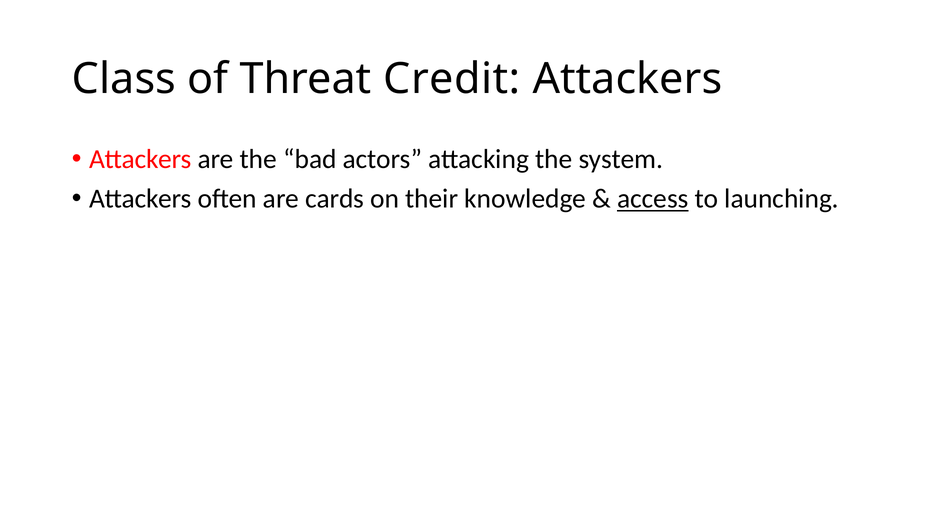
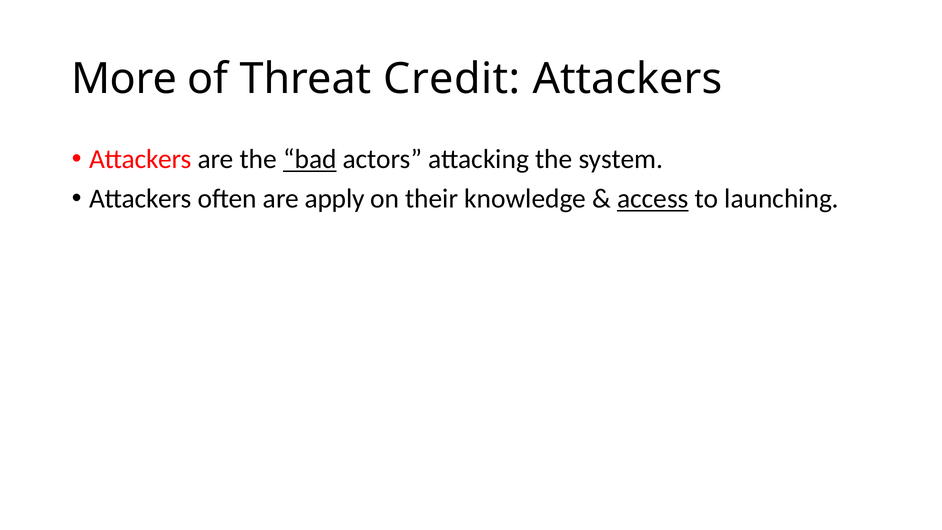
Class: Class -> More
bad underline: none -> present
cards: cards -> apply
